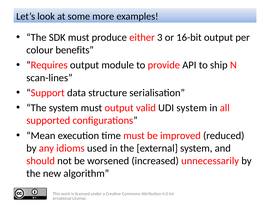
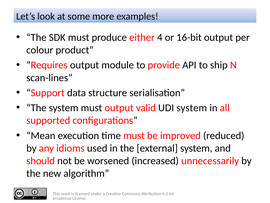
3: 3 -> 4
benefits: benefits -> product
